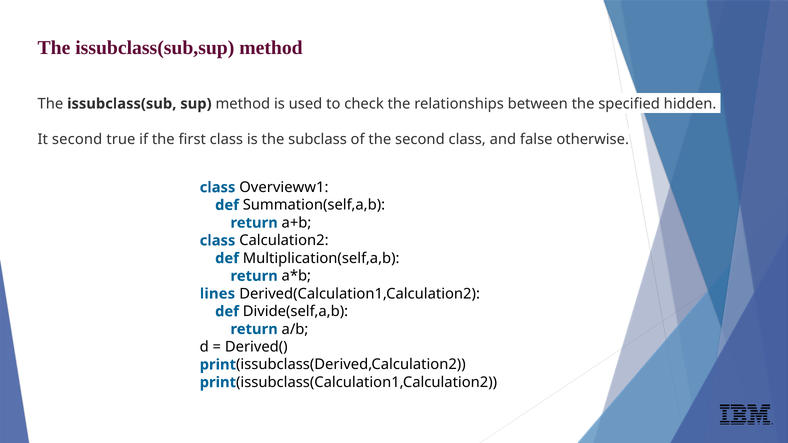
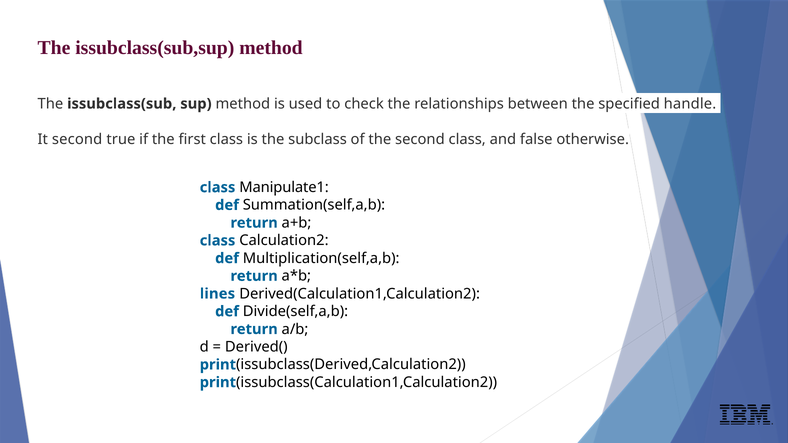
hidden: hidden -> handle
Overvieww1: Overvieww1 -> Manipulate1
